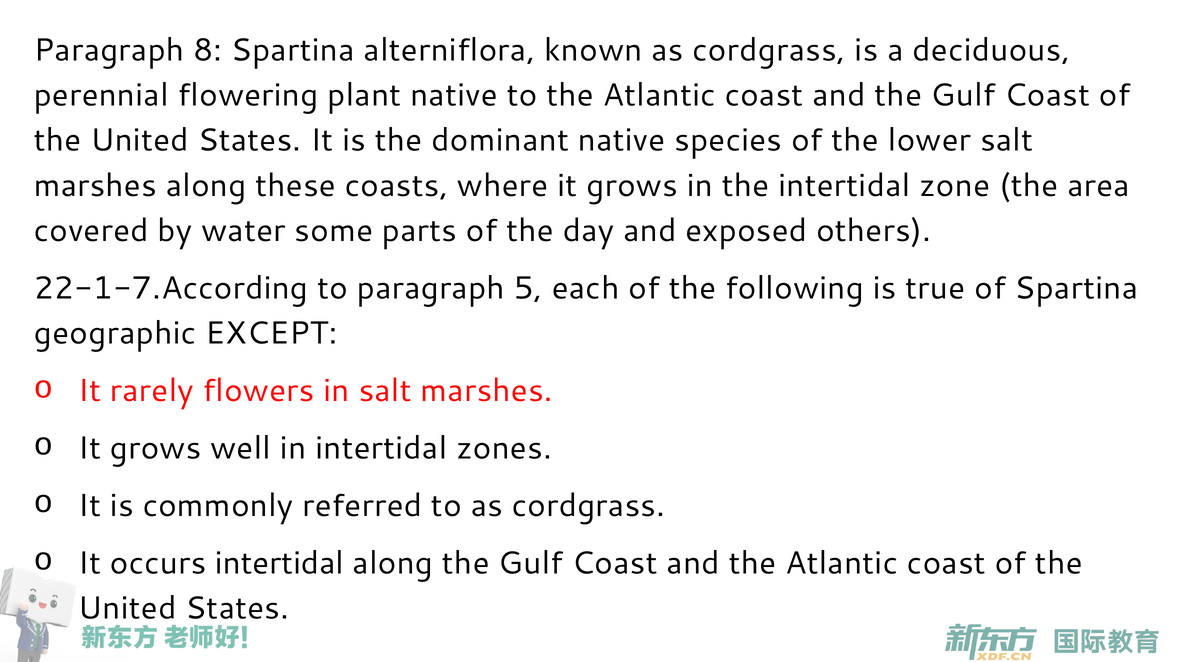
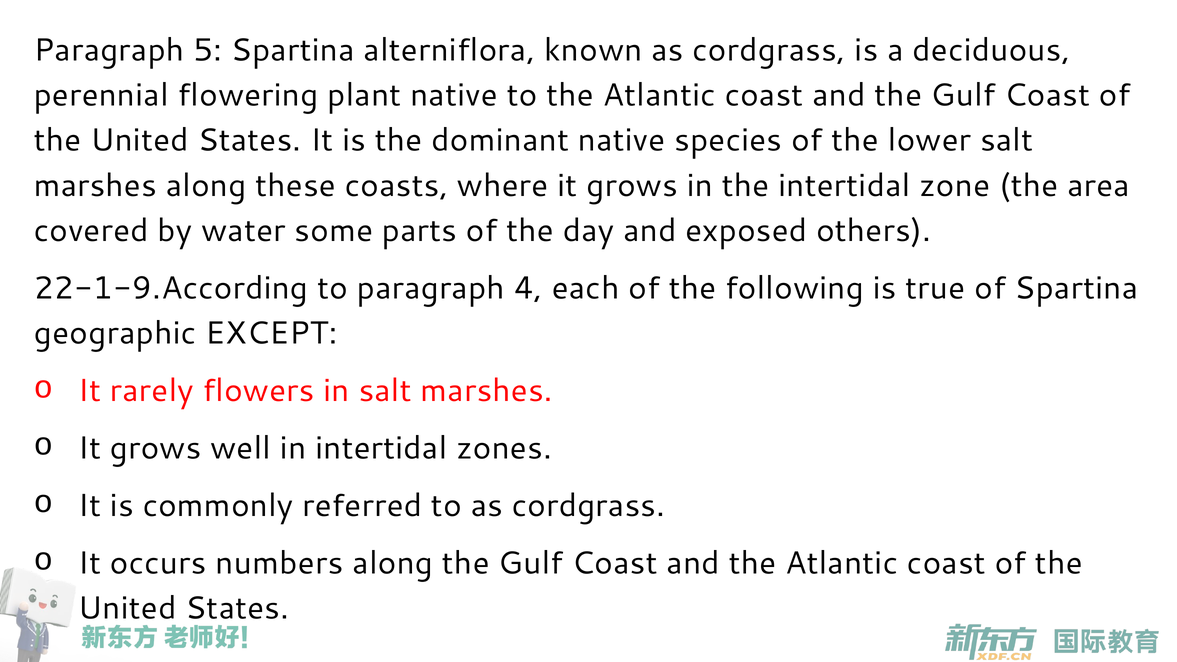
8: 8 -> 5
22-1-7.According: 22-1-7.According -> 22-1-9.According
5: 5 -> 4
occurs intertidal: intertidal -> numbers
